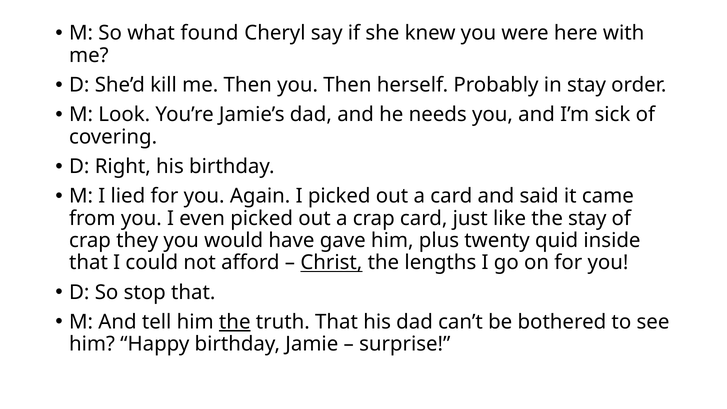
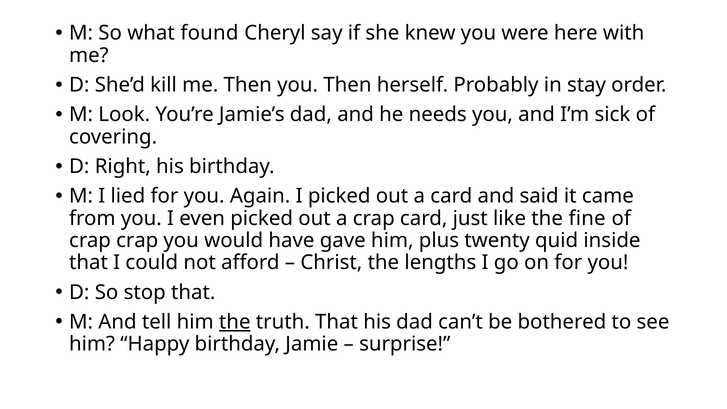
the stay: stay -> fine
crap they: they -> crap
Christ underline: present -> none
